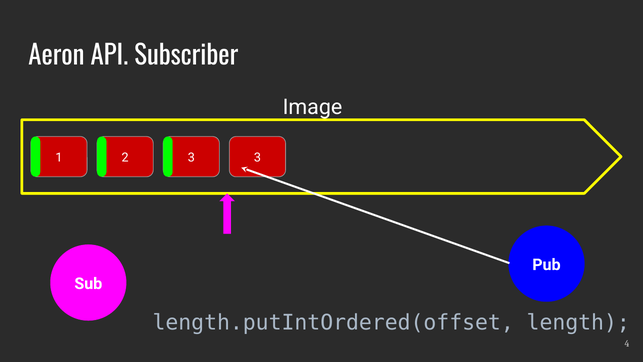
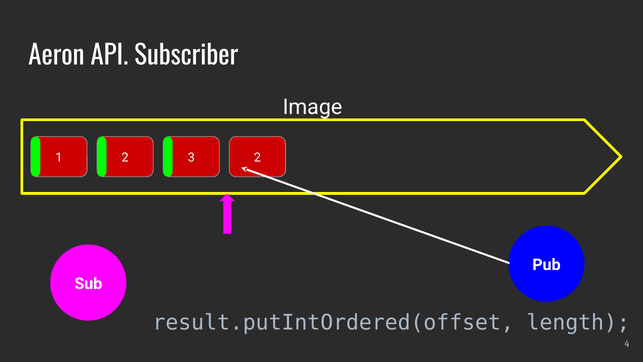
3 3: 3 -> 2
length.putIntOrdered(offset: length.putIntOrdered(offset -> result.putIntOrdered(offset
